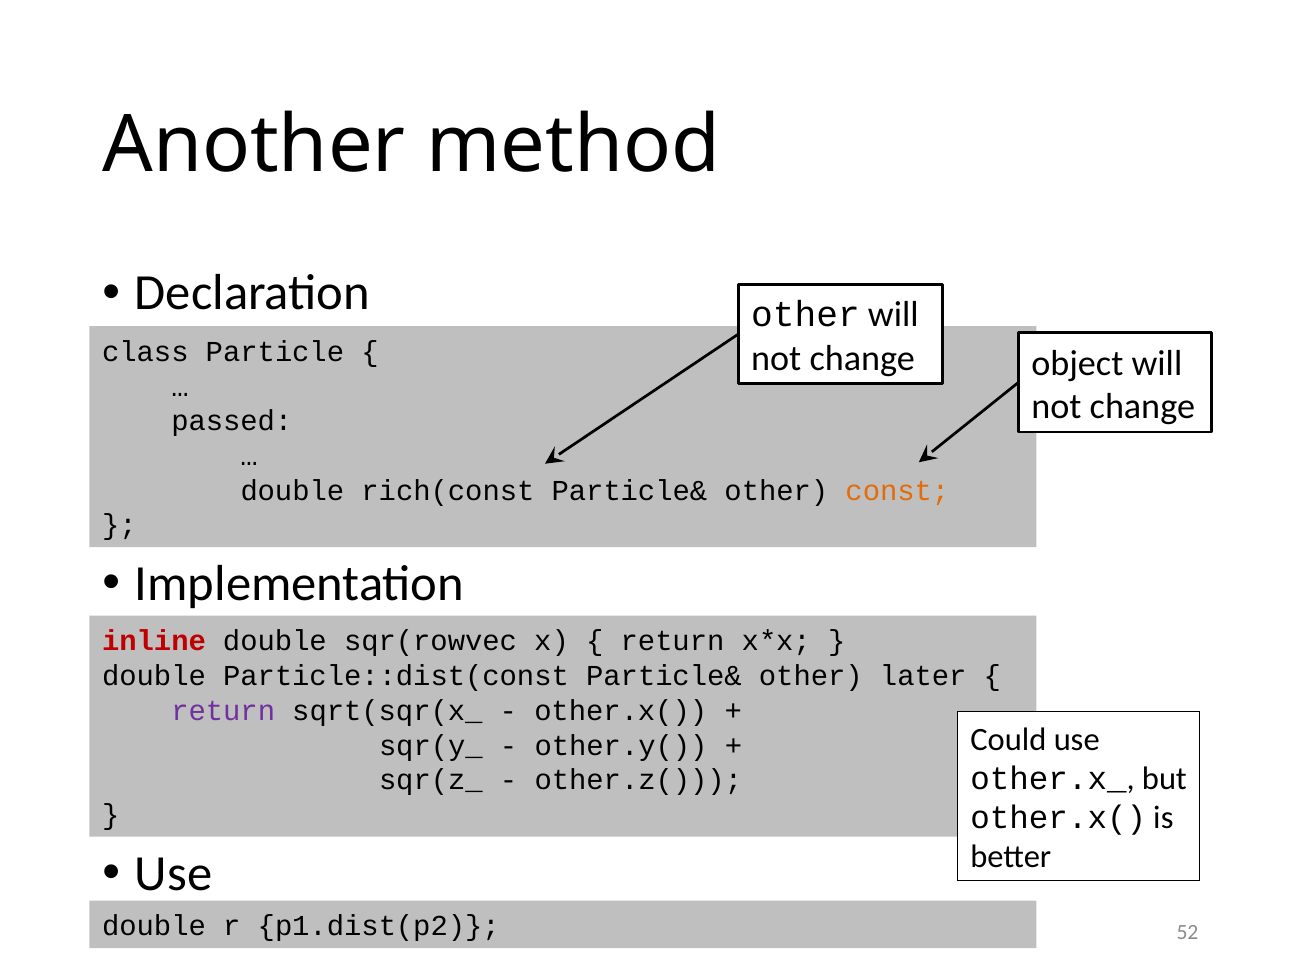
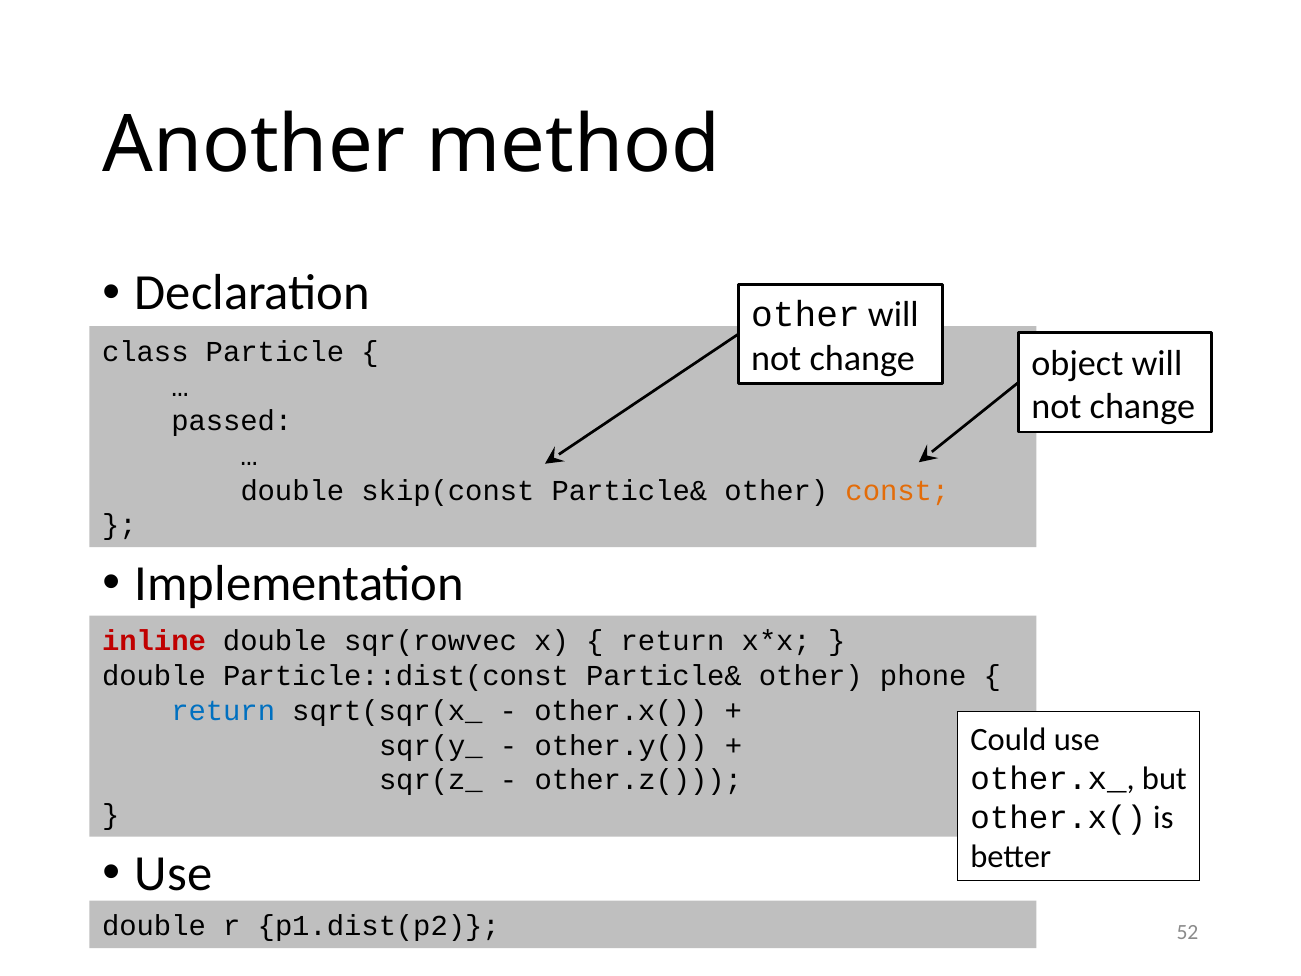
rich(const: rich(const -> skip(const
later: later -> phone
return at (223, 711) colour: purple -> blue
